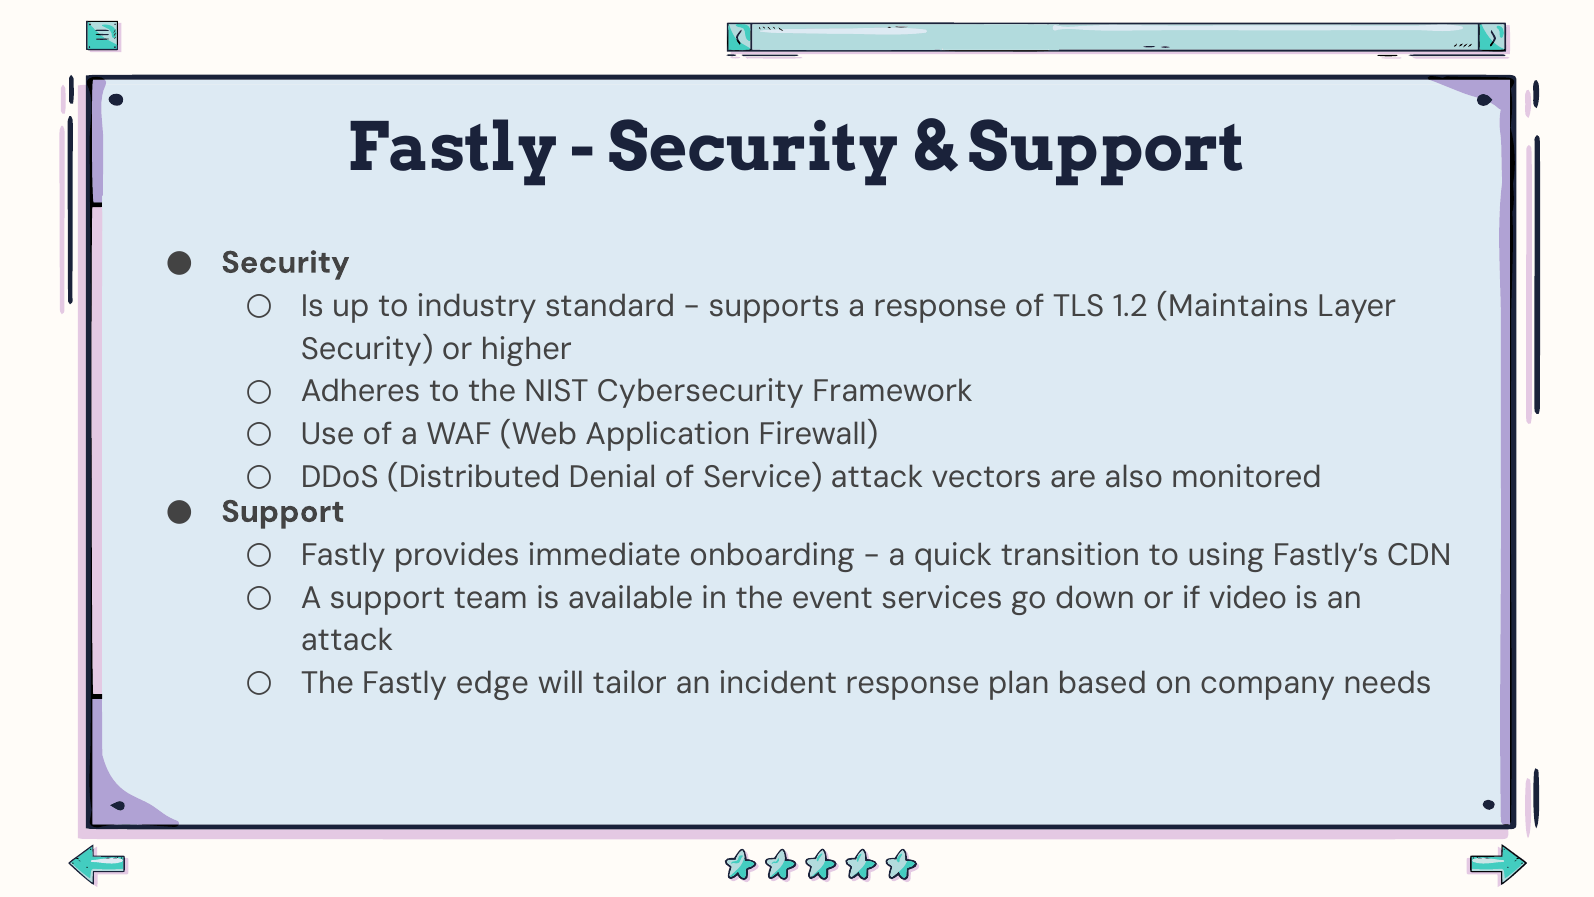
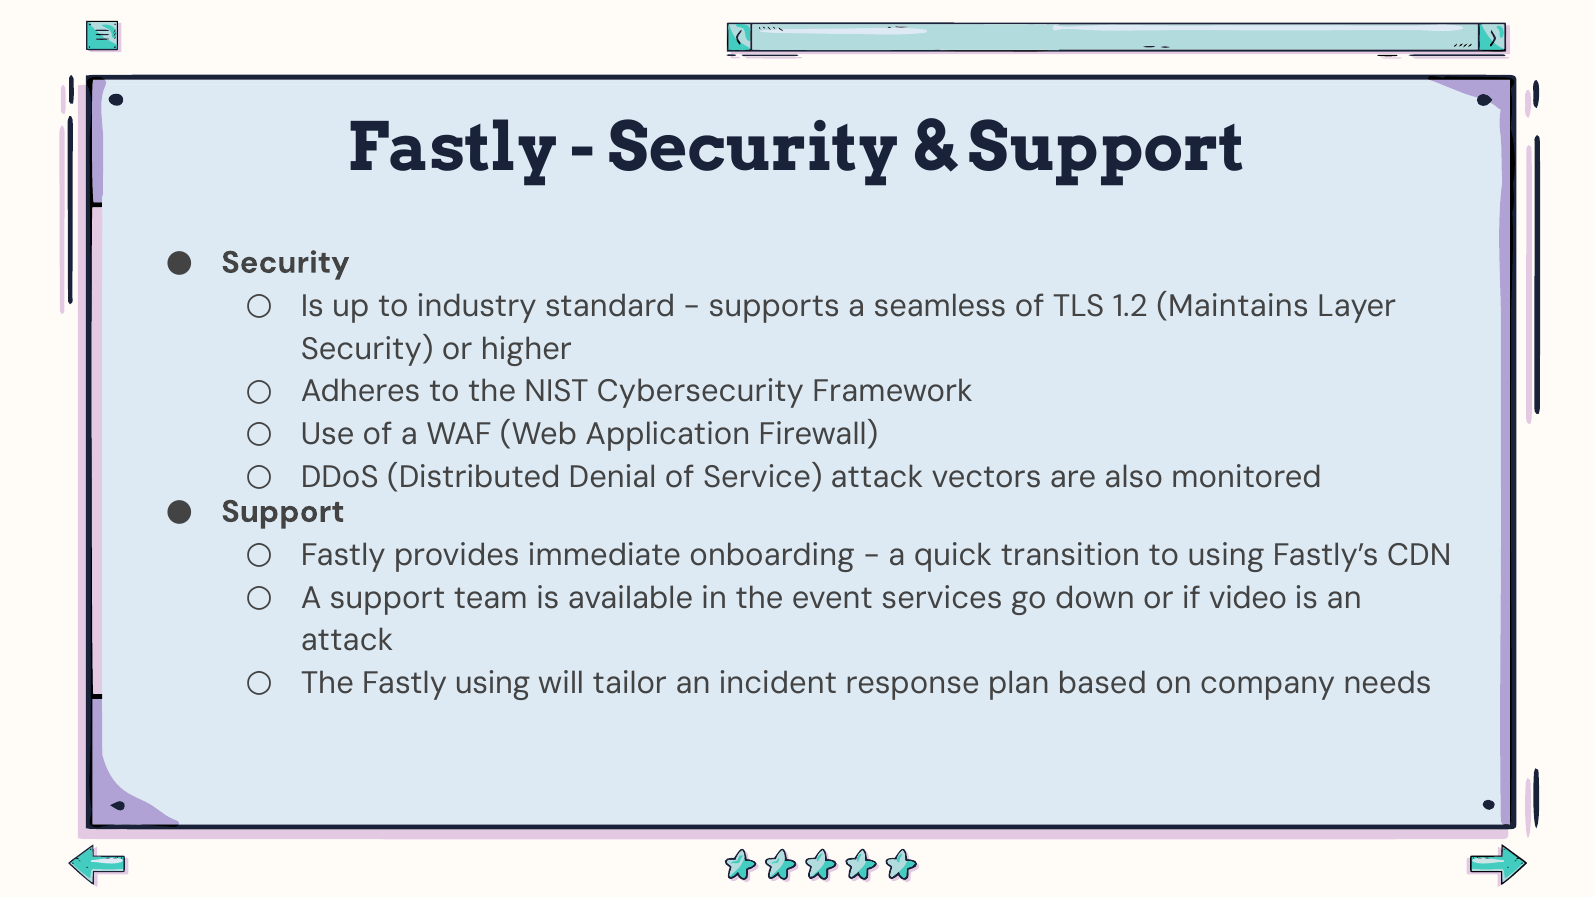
a response: response -> seamless
Fastly edge: edge -> using
